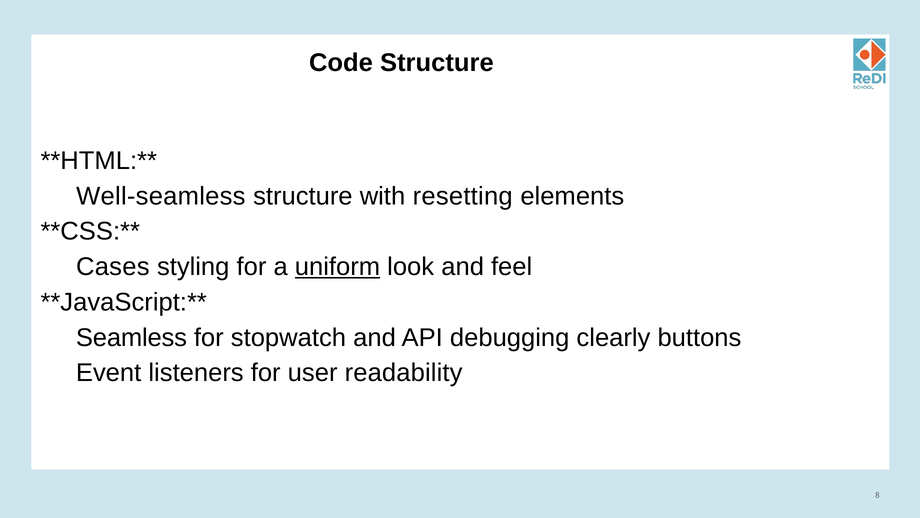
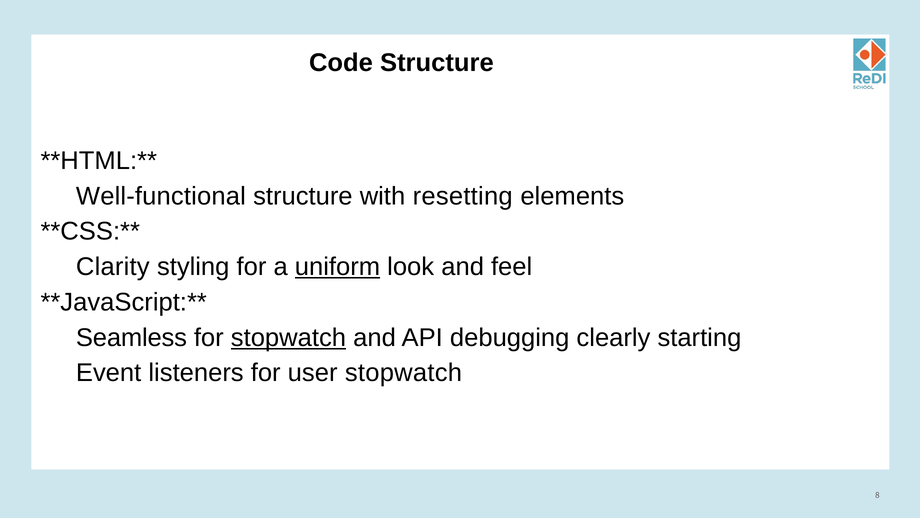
Well-seamless: Well-seamless -> Well-functional
Cases: Cases -> Clarity
stopwatch at (288, 337) underline: none -> present
buttons: buttons -> starting
user readability: readability -> stopwatch
